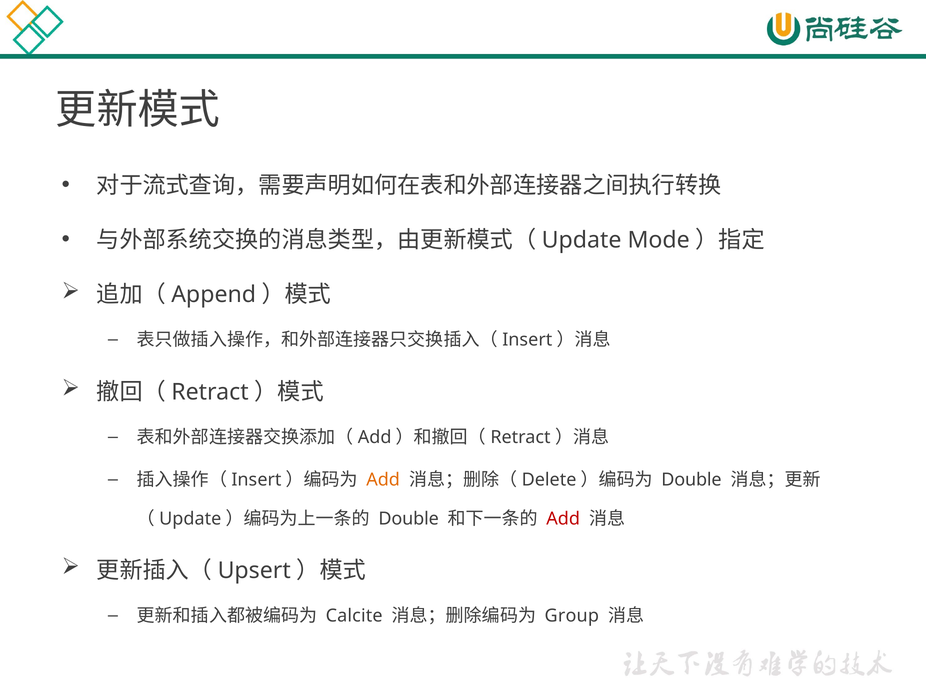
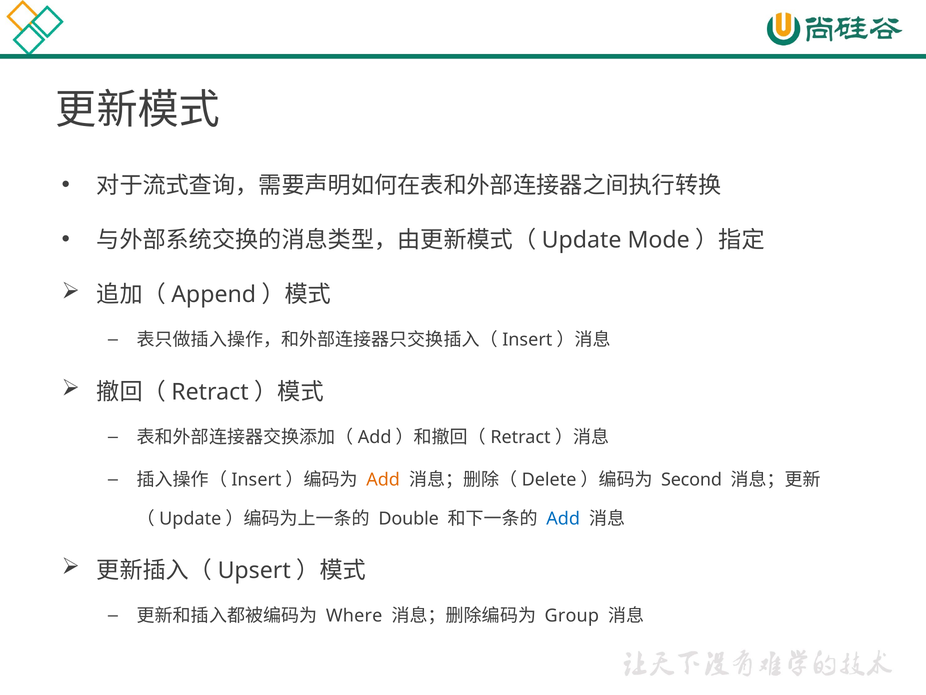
Double at (691, 479): Double -> Second
Add at (563, 518) colour: red -> blue
Calcite: Calcite -> Where
